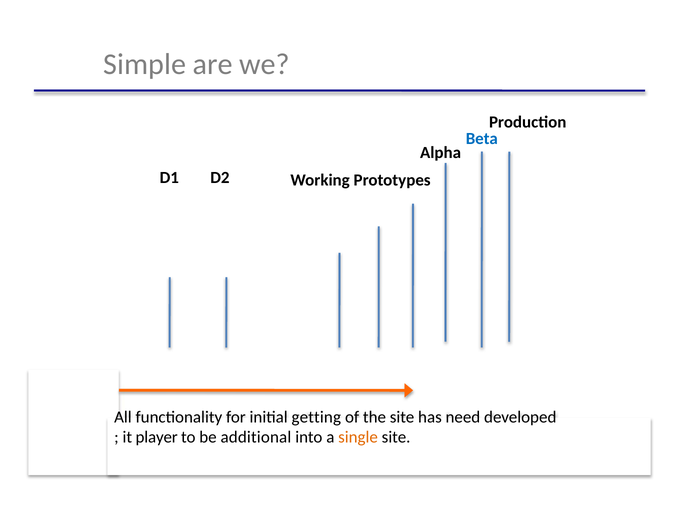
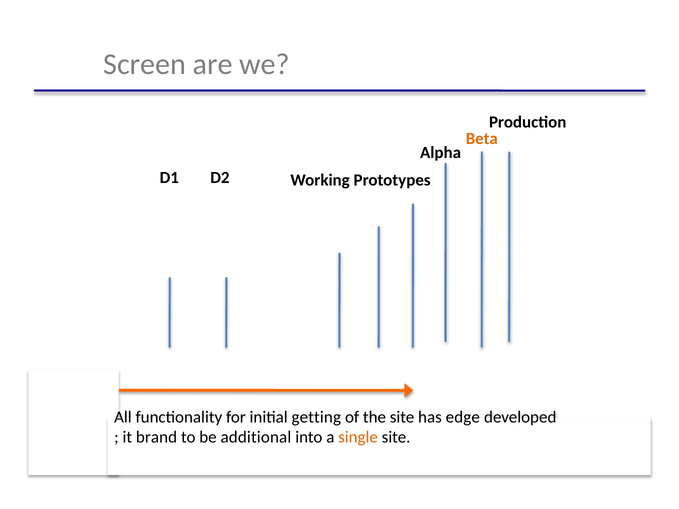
Simple: Simple -> Screen
Beta colour: blue -> orange
need: need -> edge
player: player -> brand
